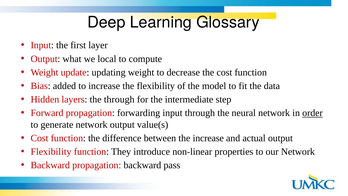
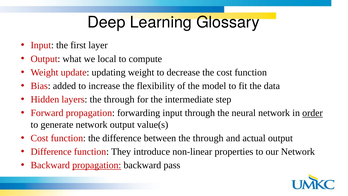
between the increase: increase -> through
Flexibility at (51, 152): Flexibility -> Difference
propagation at (97, 165) underline: none -> present
